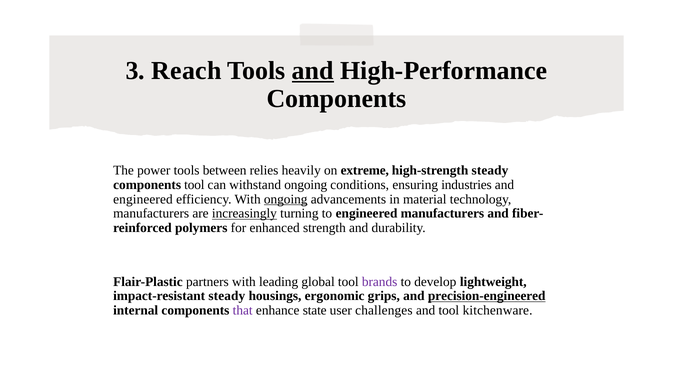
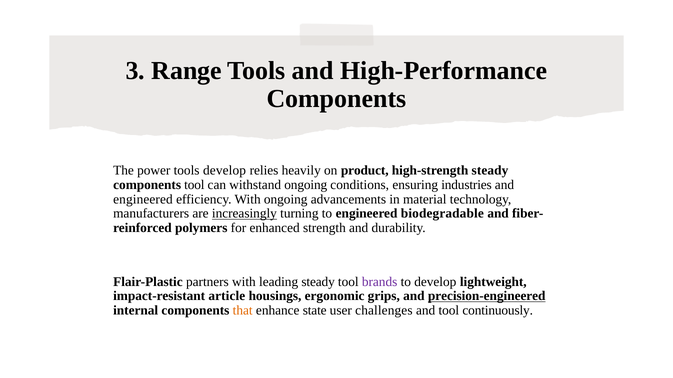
Reach: Reach -> Range
and at (313, 71) underline: present -> none
tools between: between -> develop
extreme: extreme -> product
ongoing at (286, 199) underline: present -> none
engineered manufacturers: manufacturers -> biodegradable
leading global: global -> steady
impact-resistant steady: steady -> article
that colour: purple -> orange
kitchenware: kitchenware -> continuously
